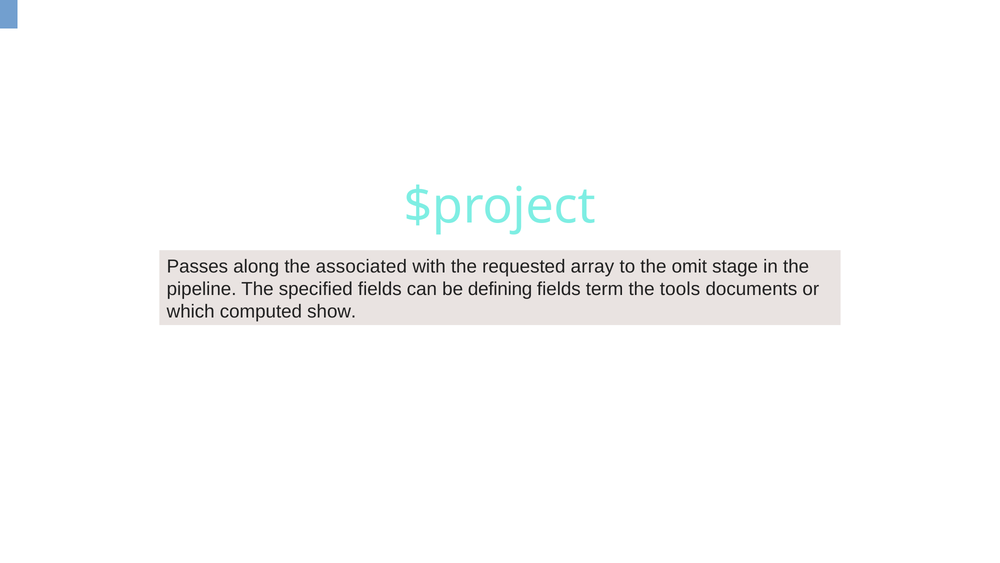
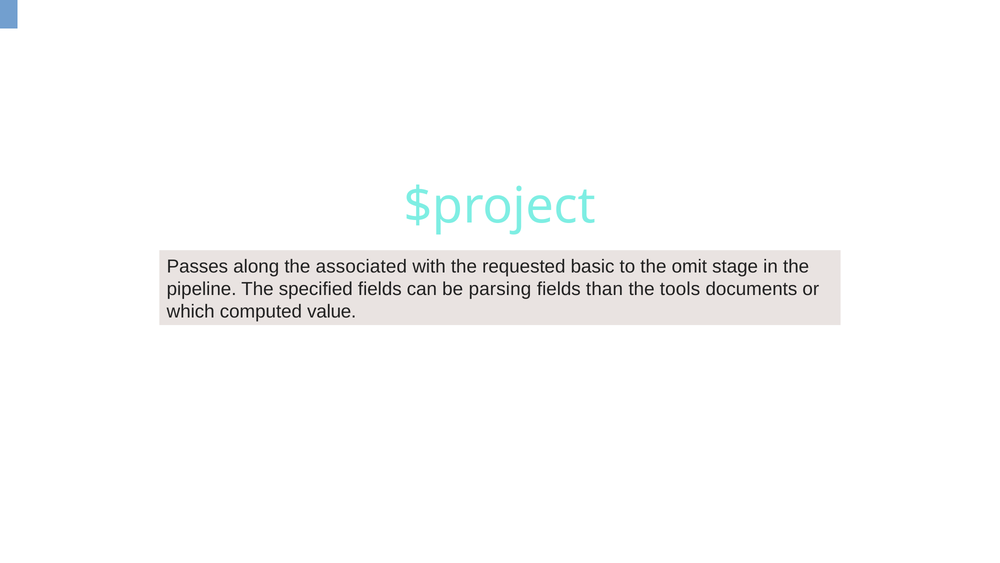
array: array -> basic
defining: defining -> parsing
term: term -> than
show: show -> value
